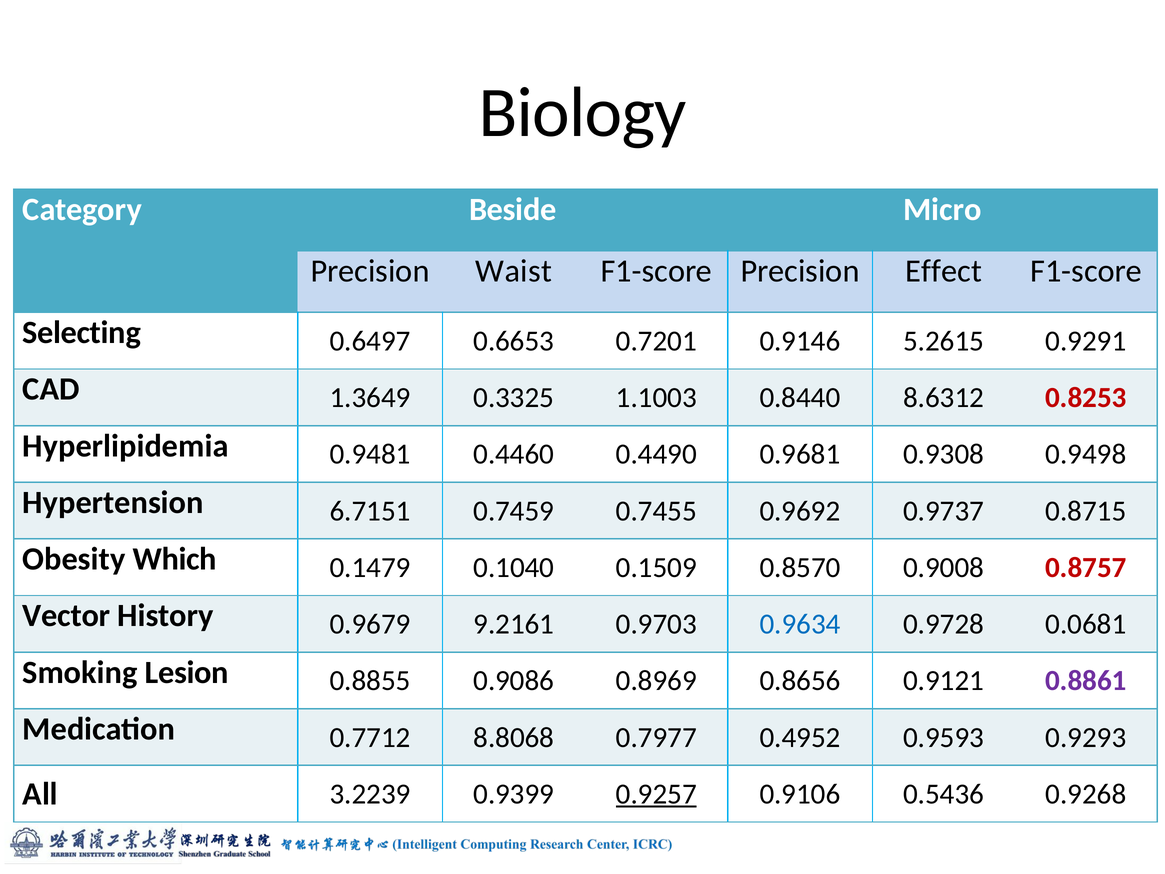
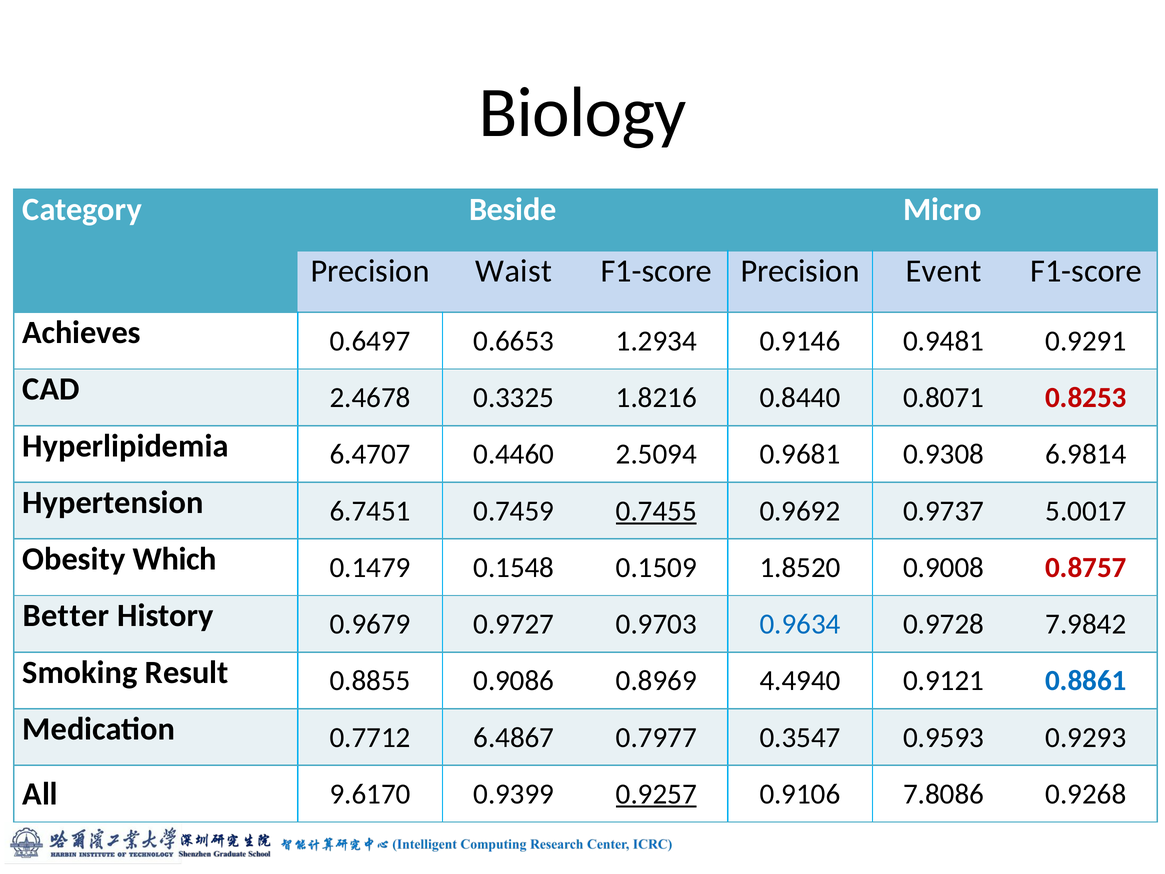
Effect: Effect -> Event
Selecting: Selecting -> Achieves
0.7201: 0.7201 -> 1.2934
5.2615: 5.2615 -> 0.9481
1.3649: 1.3649 -> 2.4678
1.1003: 1.1003 -> 1.8216
8.6312: 8.6312 -> 0.8071
0.9481: 0.9481 -> 6.4707
0.4490: 0.4490 -> 2.5094
0.9498: 0.9498 -> 6.9814
6.7151: 6.7151 -> 6.7451
0.7455 underline: none -> present
0.8715: 0.8715 -> 5.0017
0.1040: 0.1040 -> 0.1548
0.8570: 0.8570 -> 1.8520
Vector: Vector -> Better
9.2161: 9.2161 -> 0.9727
0.0681: 0.0681 -> 7.9842
Lesion: Lesion -> Result
0.8656: 0.8656 -> 4.4940
0.8861 colour: purple -> blue
8.8068: 8.8068 -> 6.4867
0.4952: 0.4952 -> 0.3547
3.2239: 3.2239 -> 9.6170
0.5436: 0.5436 -> 7.8086
